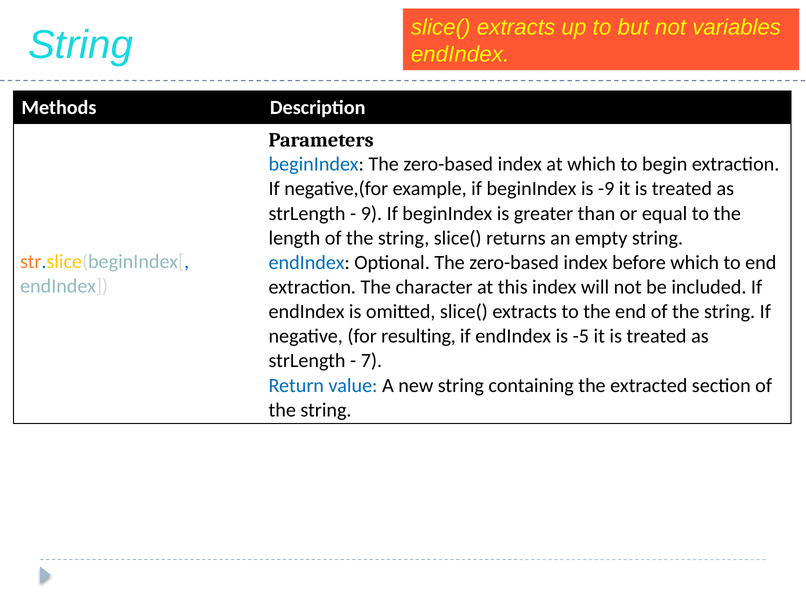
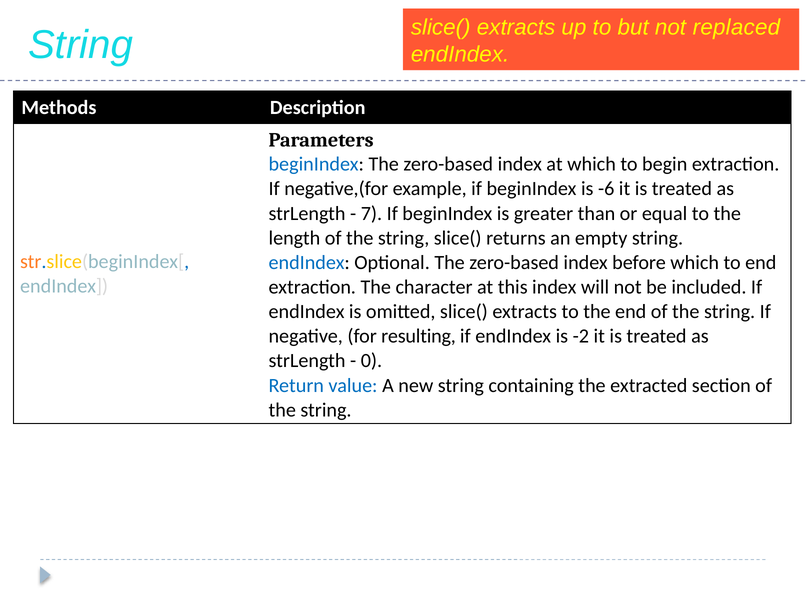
variables: variables -> replaced
-9: -9 -> -6
9: 9 -> 7
-5: -5 -> -2
7: 7 -> 0
